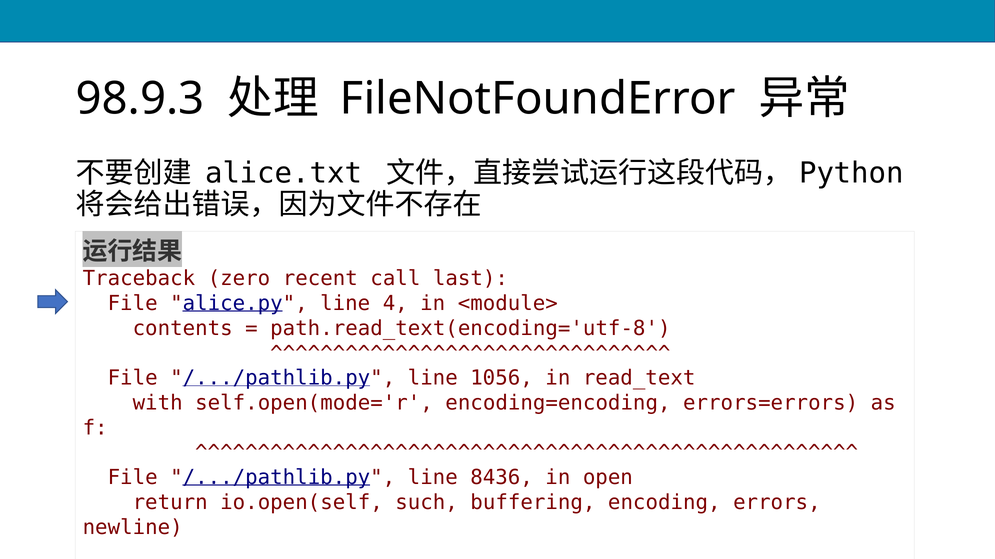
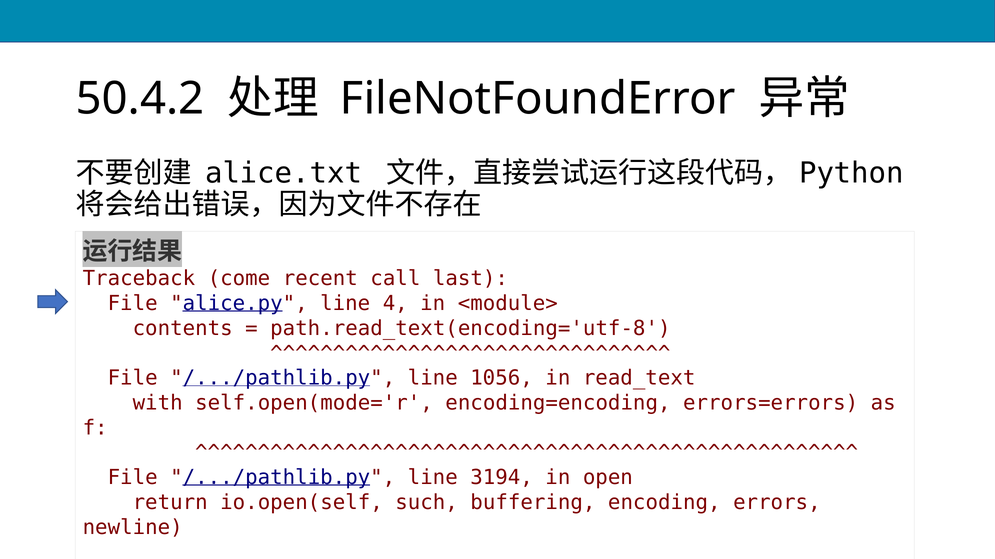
98.9.3: 98.9.3 -> 50.4.2
zero: zero -> come
8436: 8436 -> 3194
